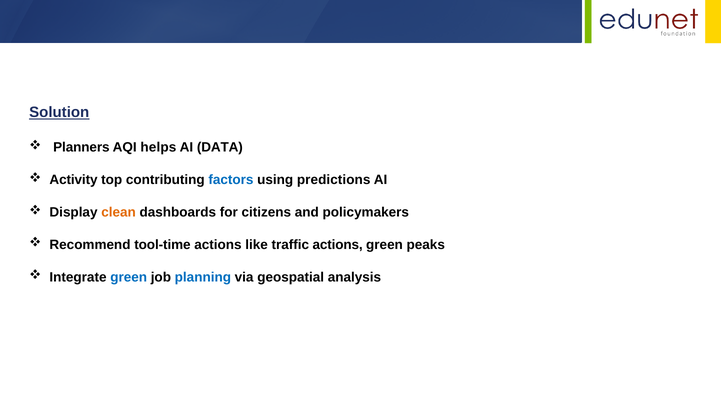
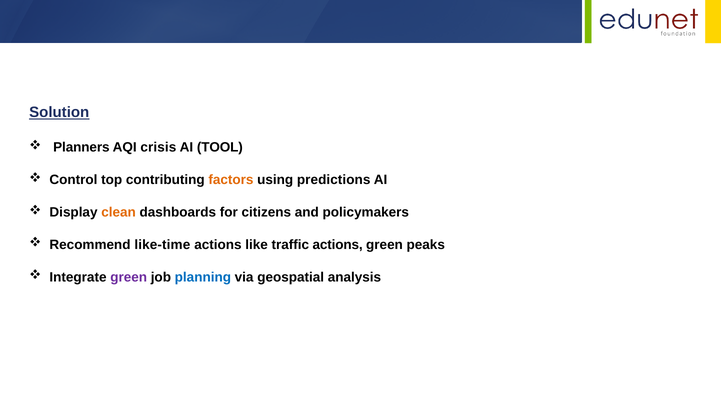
helps: helps -> crisis
DATA: DATA -> TOOL
Activity: Activity -> Control
factors colour: blue -> orange
tool-time: tool-time -> like-time
green at (129, 277) colour: blue -> purple
